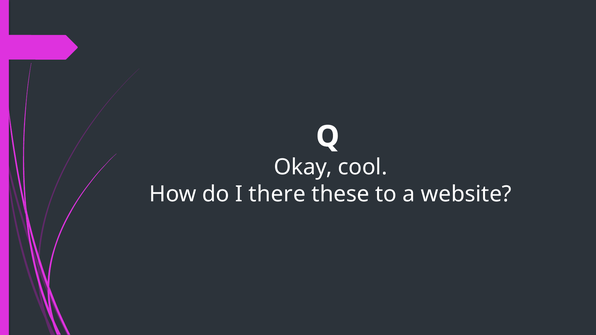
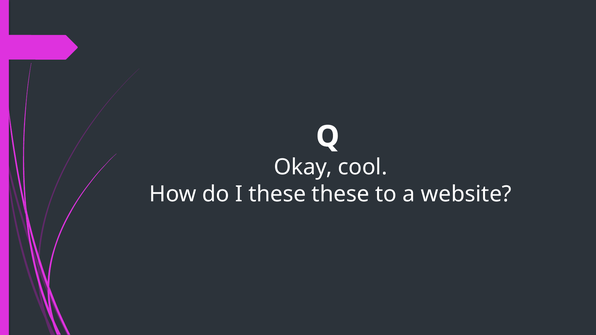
I there: there -> these
